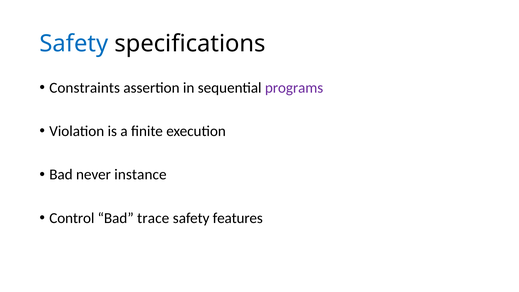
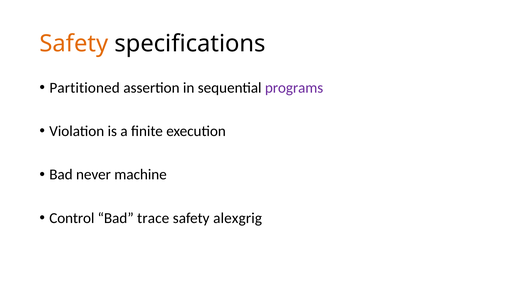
Safety at (74, 44) colour: blue -> orange
Constraints: Constraints -> Partitioned
instance: instance -> machine
features: features -> alexgrig
